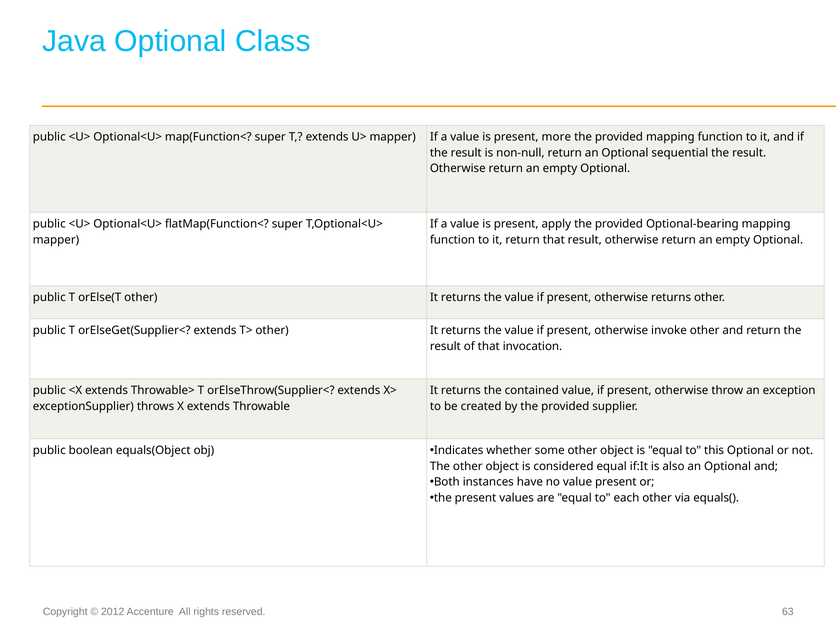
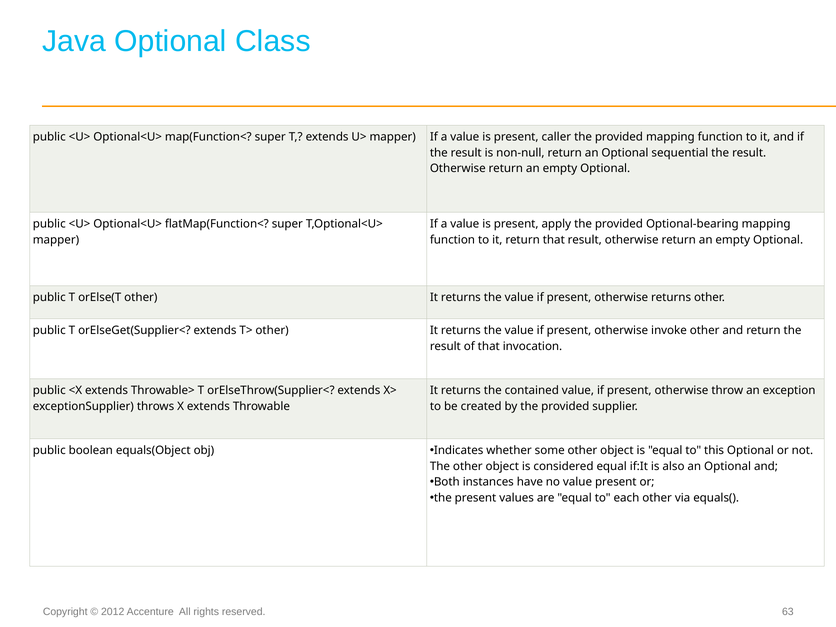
more: more -> caller
